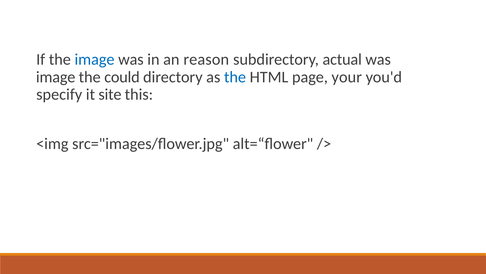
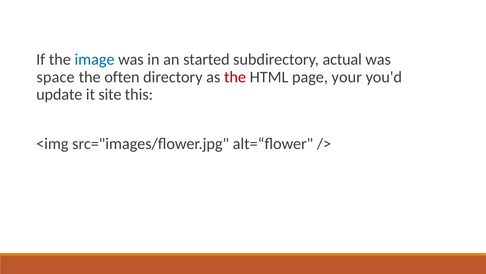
reason: reason -> started
image at (56, 77): image -> space
could: could -> often
the at (235, 77) colour: blue -> red
specify: specify -> update
